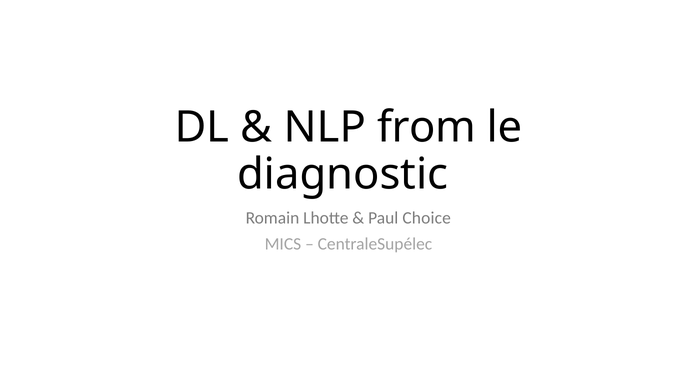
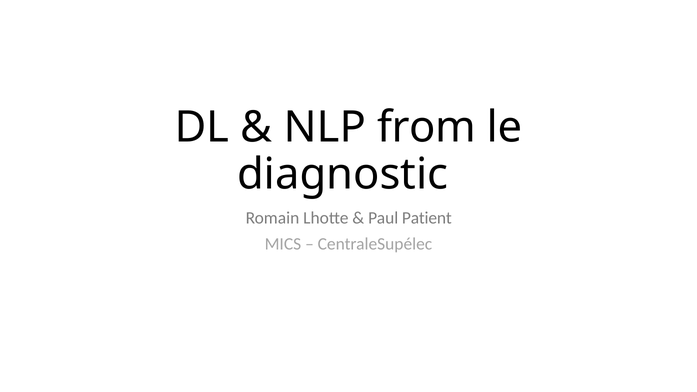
Choice: Choice -> Patient
